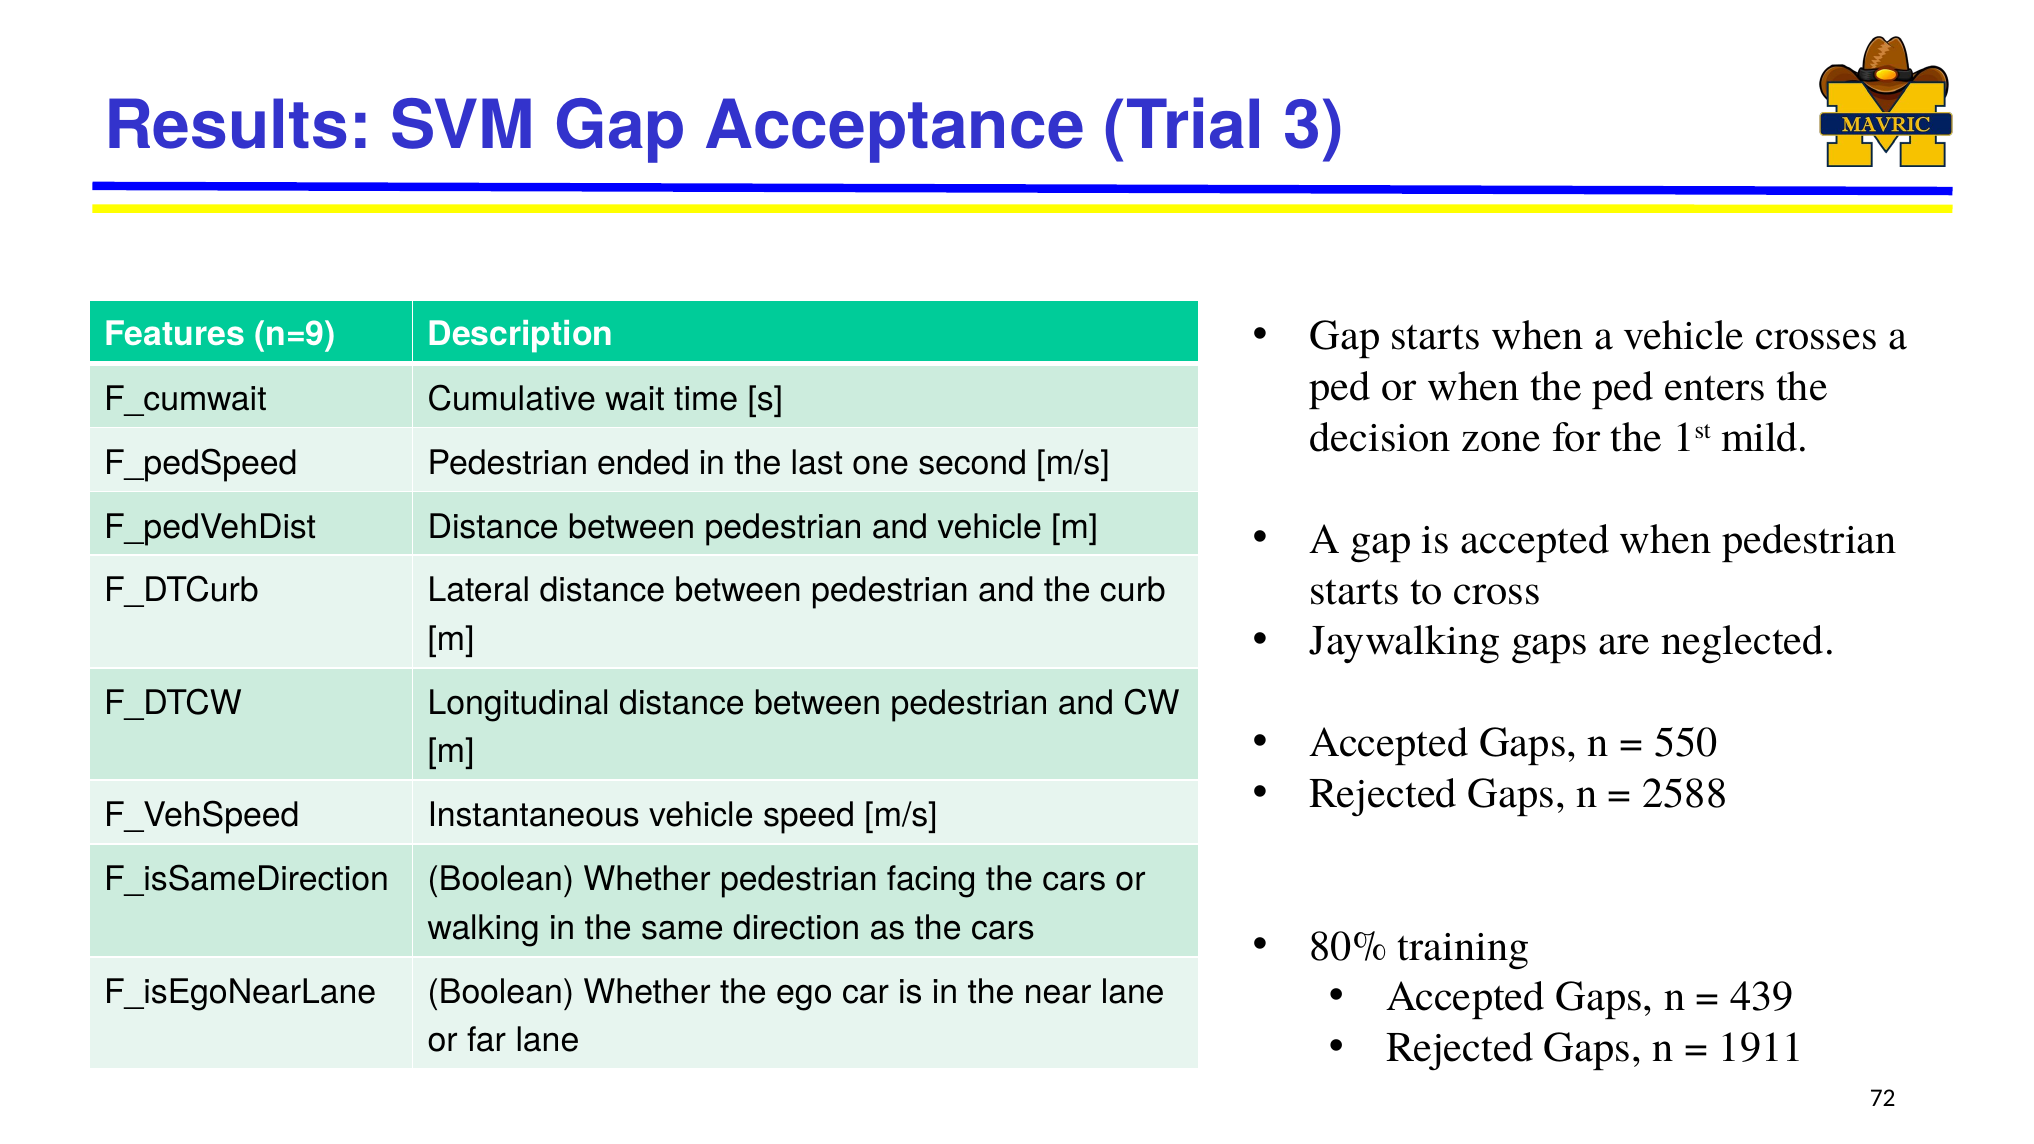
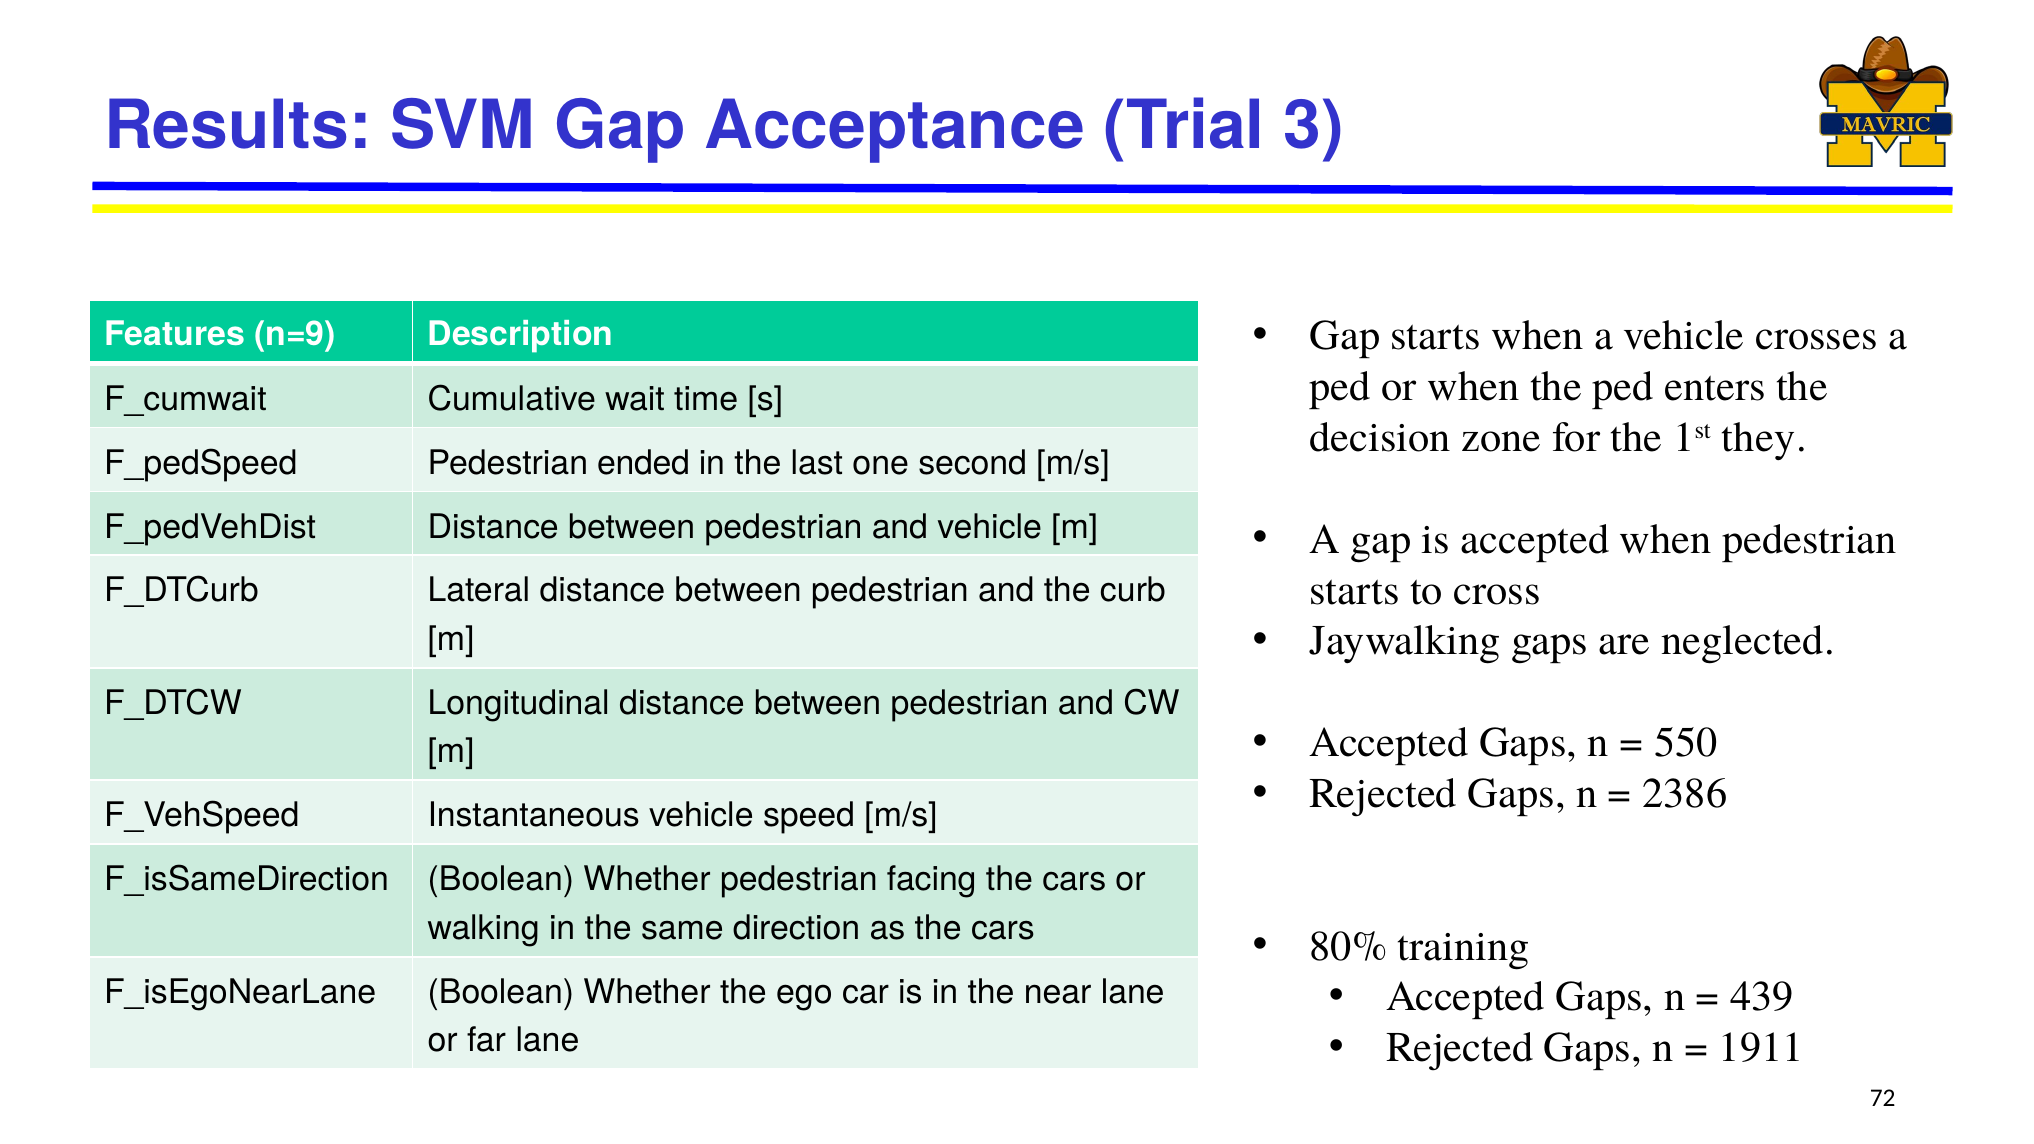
mild: mild -> they
2588: 2588 -> 2386
